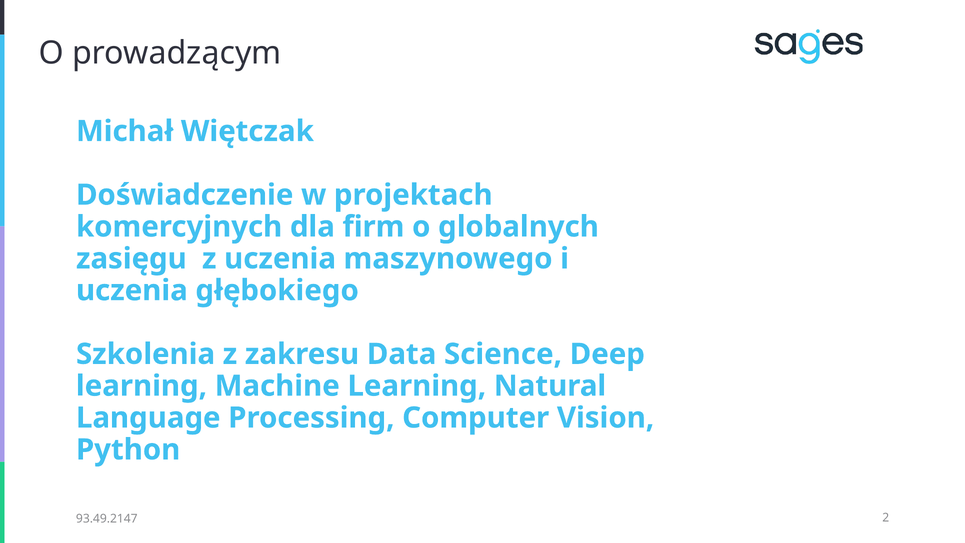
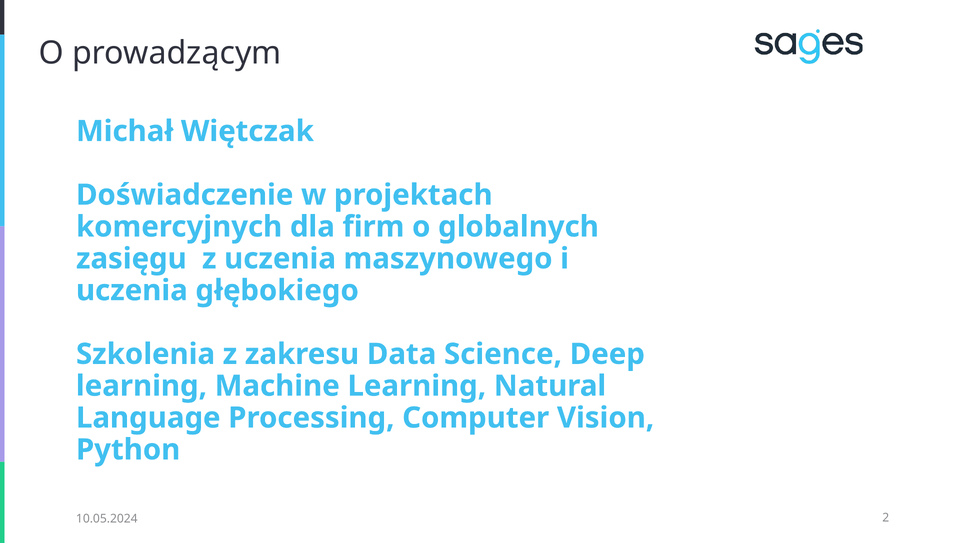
93.49.2147: 93.49.2147 -> 10.05.2024
